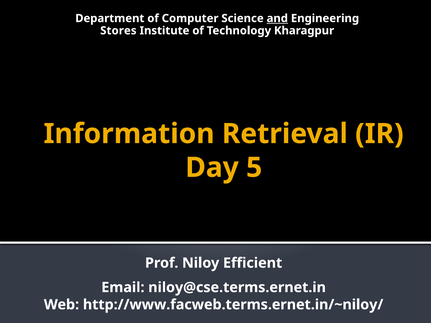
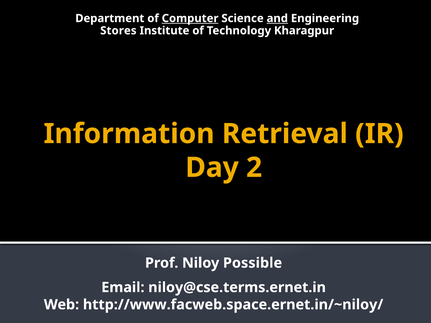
Computer underline: none -> present
5: 5 -> 2
Efficient: Efficient -> Possible
http://www.facweb.terms.ernet.in/~niloy/: http://www.facweb.terms.ernet.in/~niloy/ -> http://www.facweb.space.ernet.in/~niloy/
